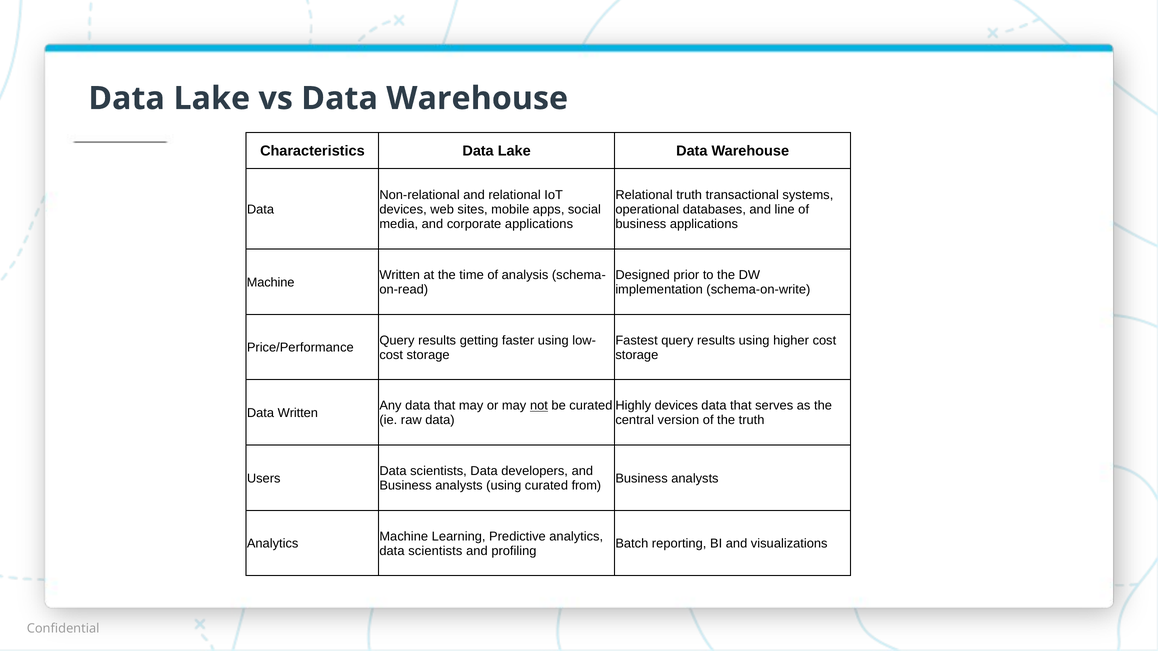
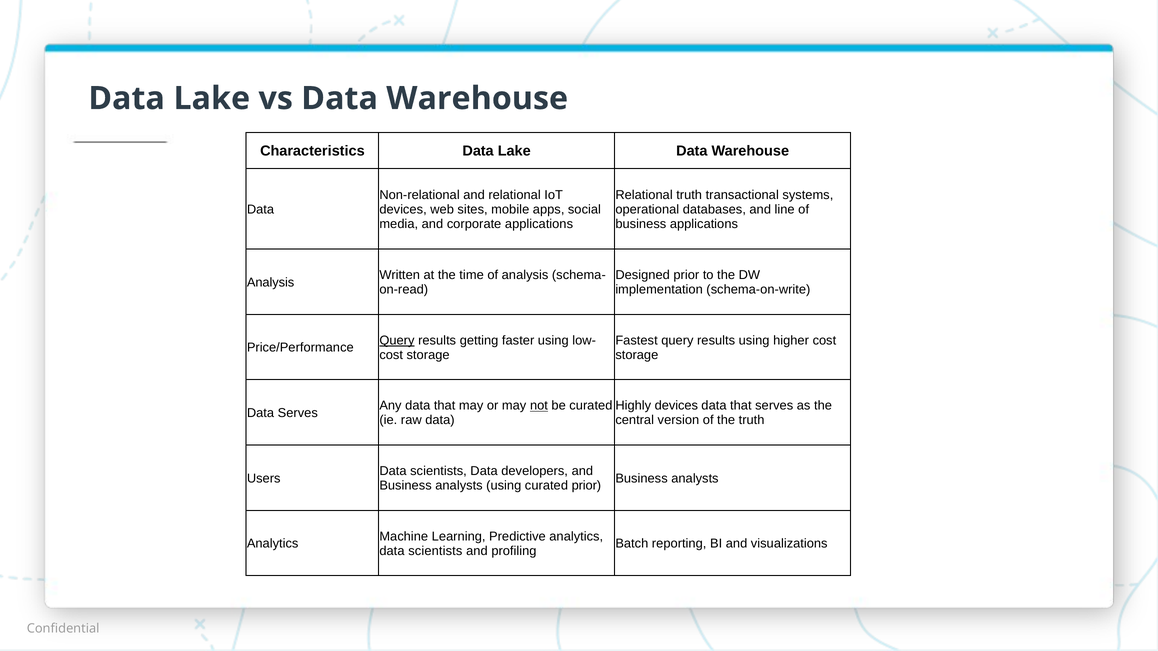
Machine at (271, 282): Machine -> Analysis
Query at (397, 341) underline: none -> present
Data Written: Written -> Serves
curated from: from -> prior
